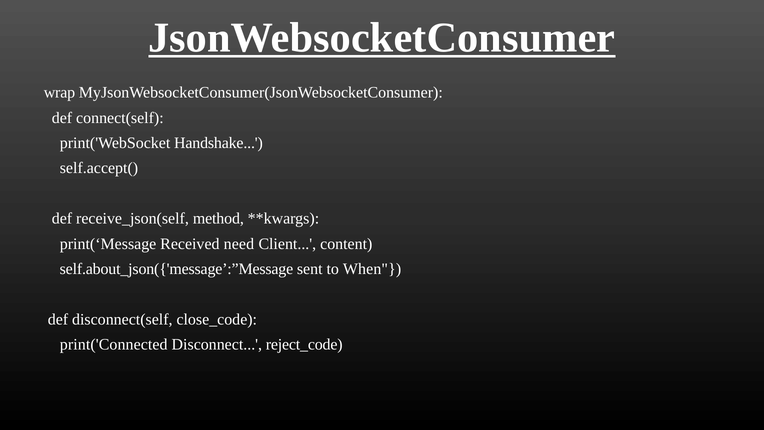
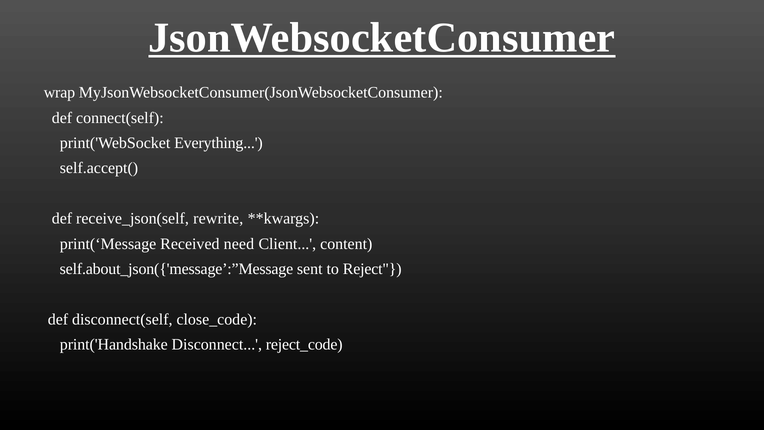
Handshake: Handshake -> Everything
method: method -> rewrite
When: When -> Reject
print('Connected: print('Connected -> print('Handshake
